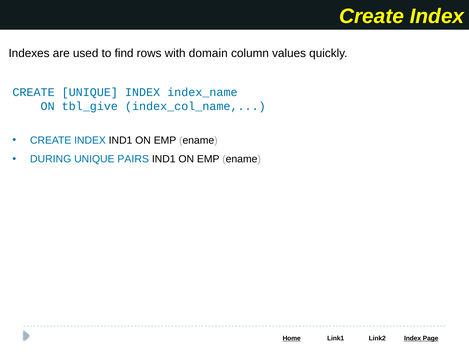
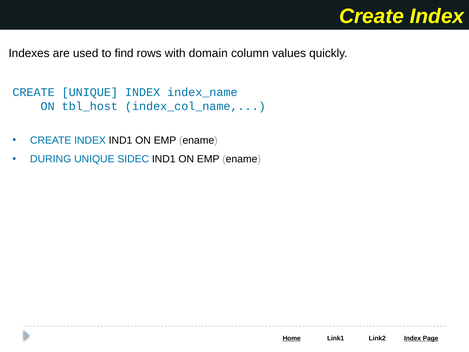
tbl_give: tbl_give -> tbl_host
PAIRS: PAIRS -> SIDEC
